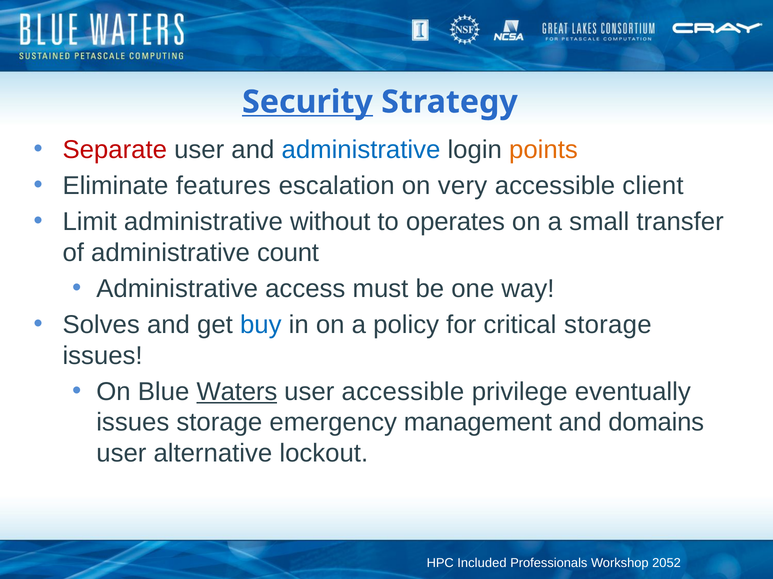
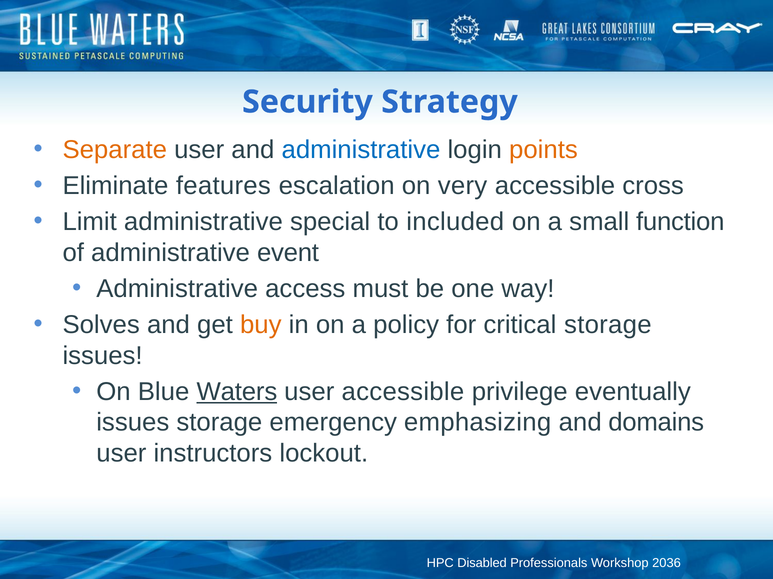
Security underline: present -> none
Separate colour: red -> orange
client: client -> cross
without: without -> special
operates: operates -> included
transfer: transfer -> function
count: count -> event
buy colour: blue -> orange
management: management -> emphasizing
alternative: alternative -> instructors
Included: Included -> Disabled
2052: 2052 -> 2036
